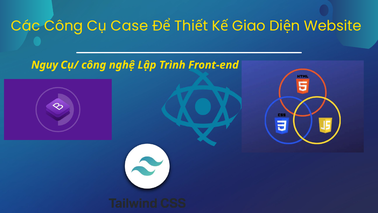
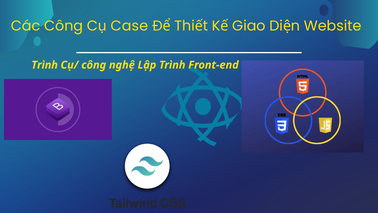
Nguy at (45, 65): Nguy -> Trình
